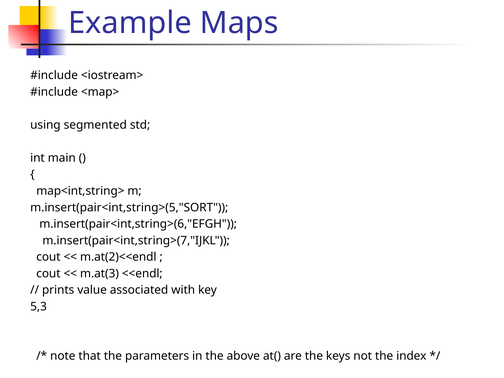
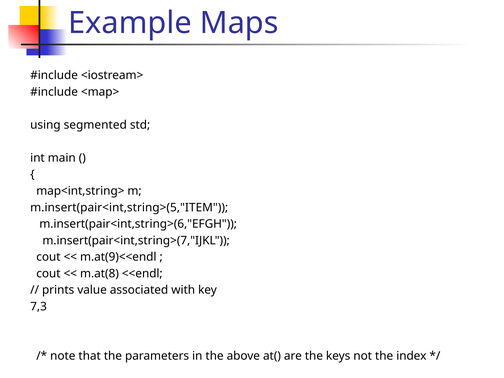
m.insert(pair<int,string>(5,"SORT: m.insert(pair<int,string>(5,"SORT -> m.insert(pair<int,string>(5,"ITEM
m.at(2)<<endl: m.at(2)<<endl -> m.at(9)<<endl
m.at(3: m.at(3 -> m.at(8
5,3: 5,3 -> 7,3
